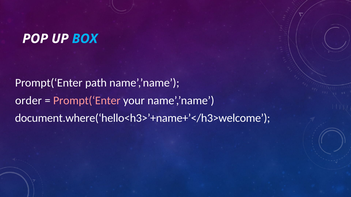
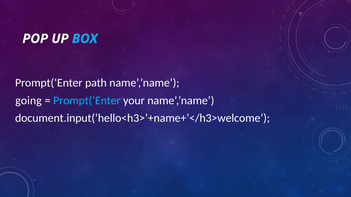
order: order -> going
Prompt(‘Enter at (87, 101) colour: pink -> light blue
document.where(‘hello<h3>’+name+’</h3>welcome: document.where(‘hello<h3>’+name+’</h3>welcome -> document.input(‘hello<h3>’+name+’</h3>welcome
